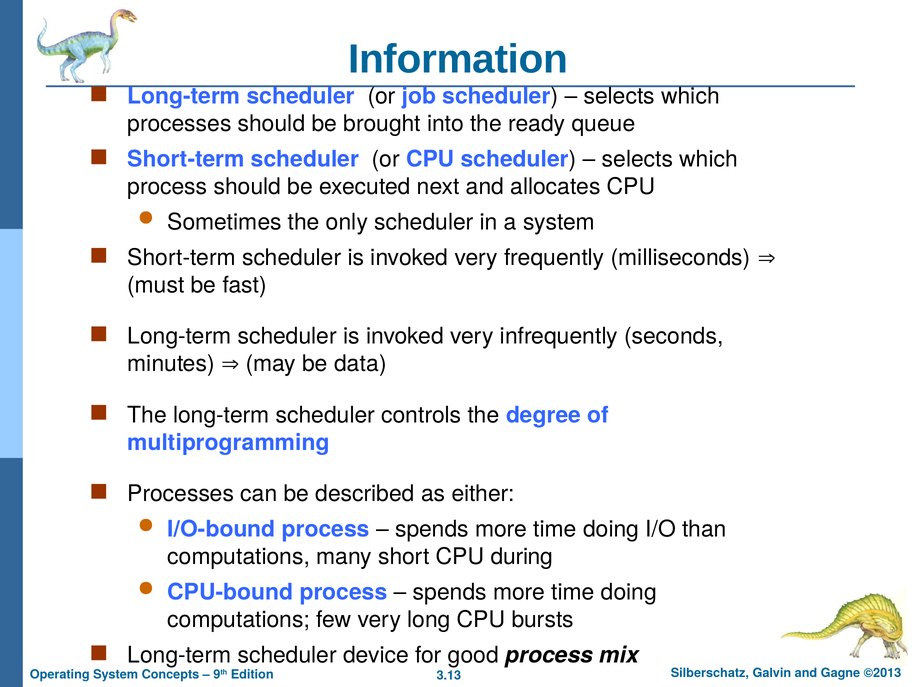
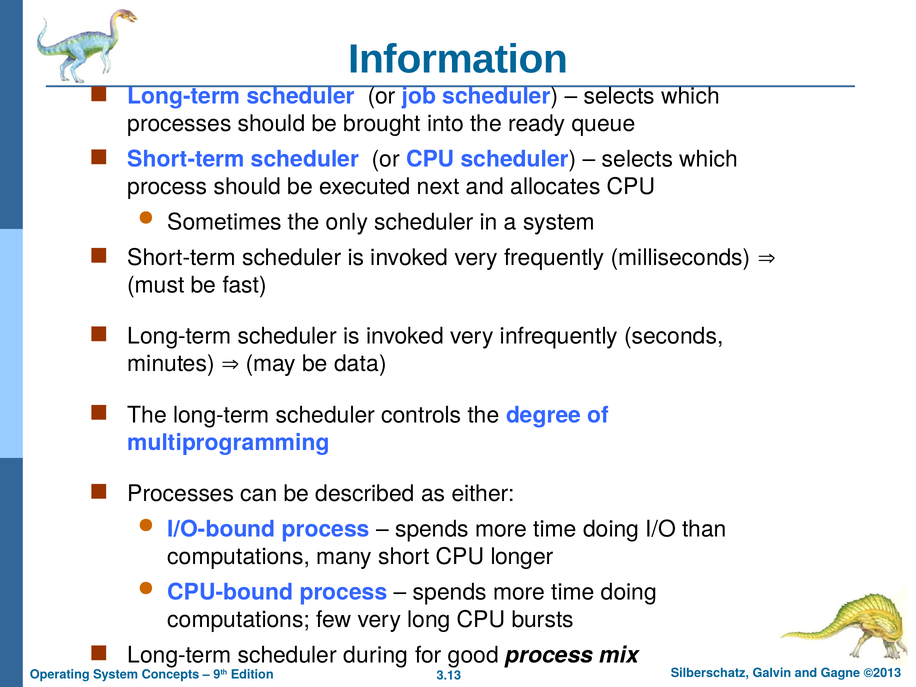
during: during -> longer
device: device -> during
